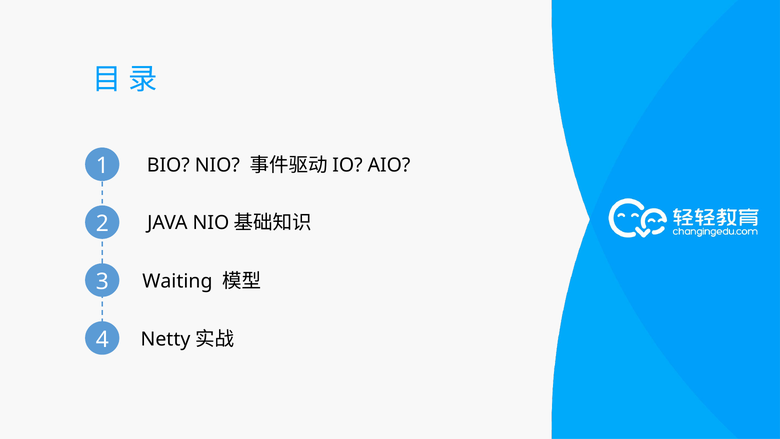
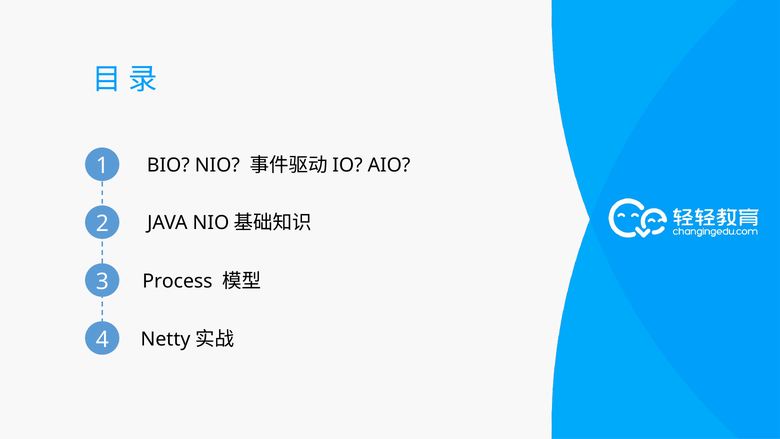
Waiting: Waiting -> Process
